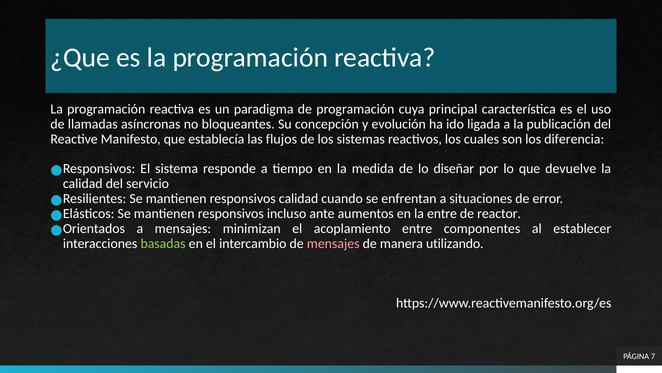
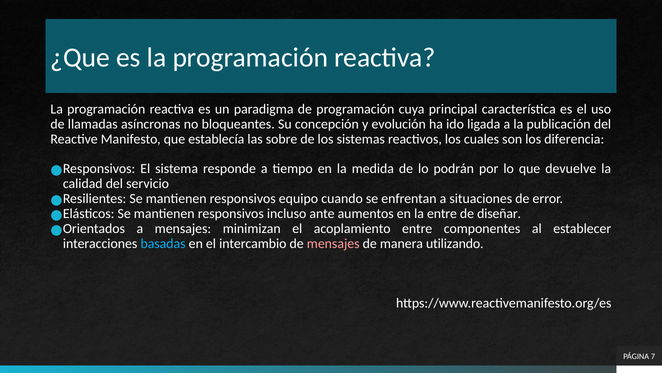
flujos: flujos -> sobre
diseñar: diseñar -> podrán
responsivos calidad: calidad -> equipo
reactor: reactor -> diseñar
basadas colour: light green -> light blue
